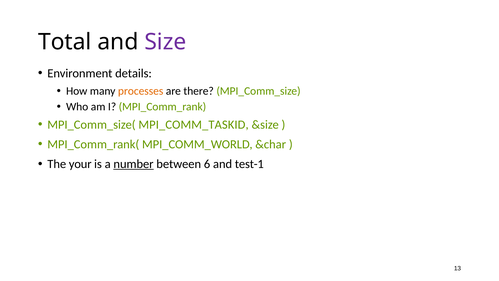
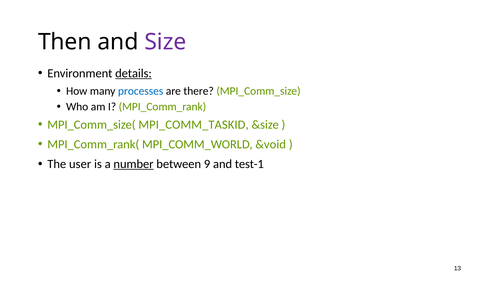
Total: Total -> Then
details underline: none -> present
processes colour: orange -> blue
&char: &char -> &void
your: your -> user
6: 6 -> 9
